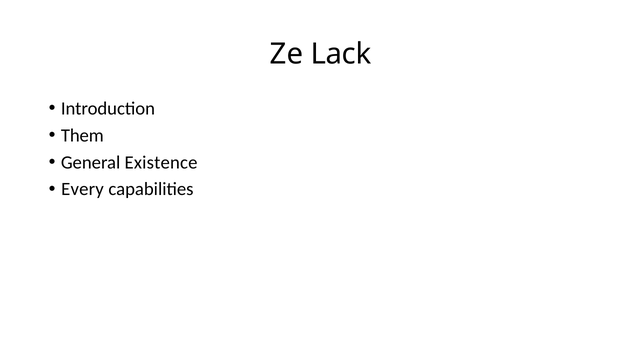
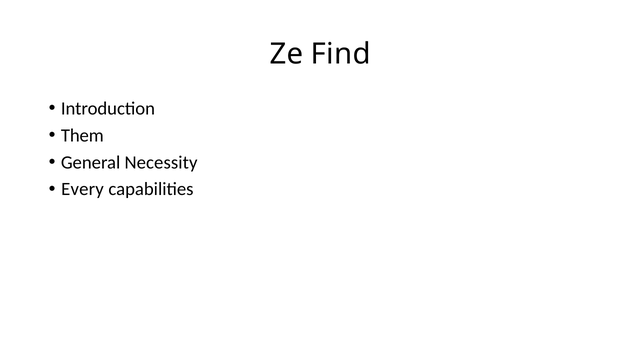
Lack: Lack -> Find
Existence: Existence -> Necessity
